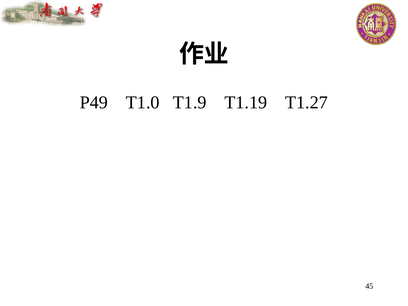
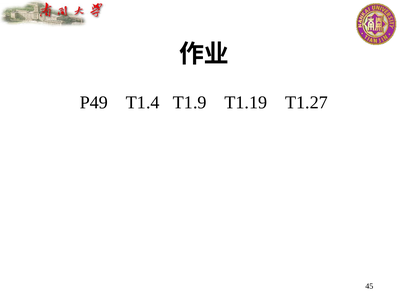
T1.0: T1.0 -> T1.4
